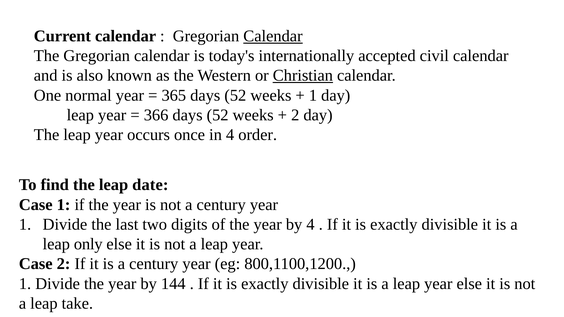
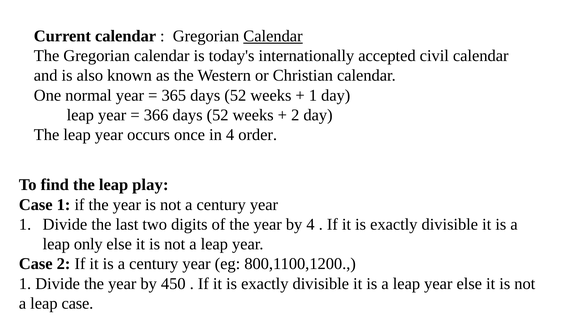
Christian underline: present -> none
date: date -> play
144: 144 -> 450
leap take: take -> case
